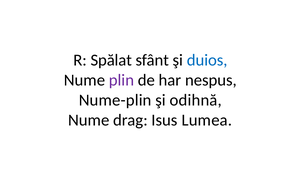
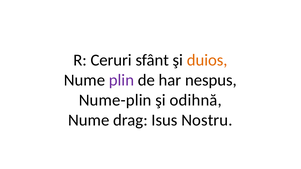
Spălat: Spălat -> Ceruri
duios colour: blue -> orange
Lumea: Lumea -> Nostru
